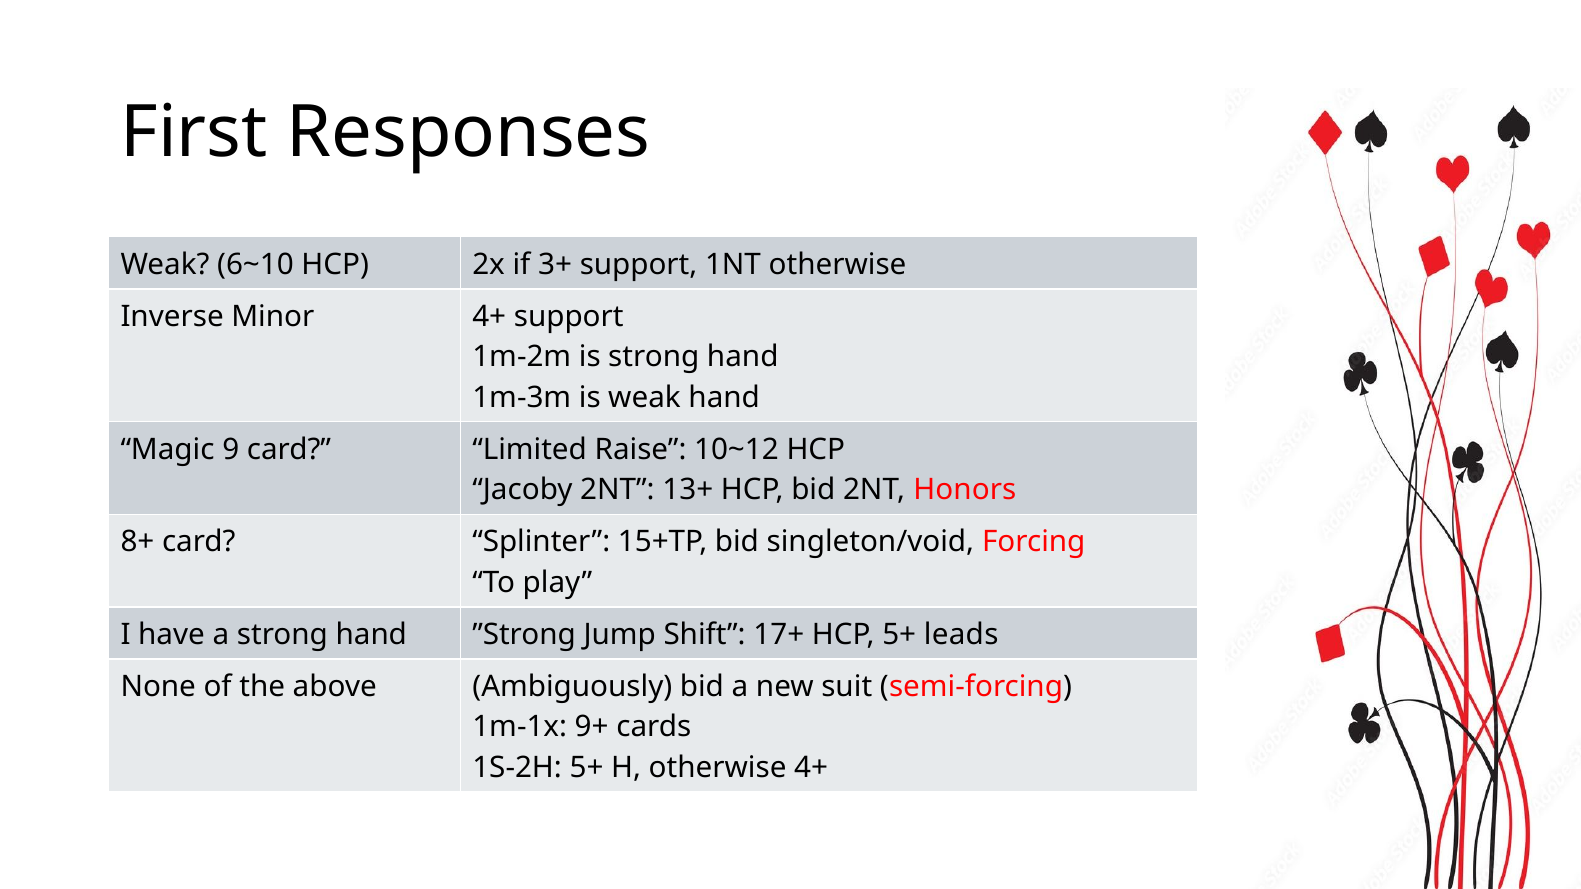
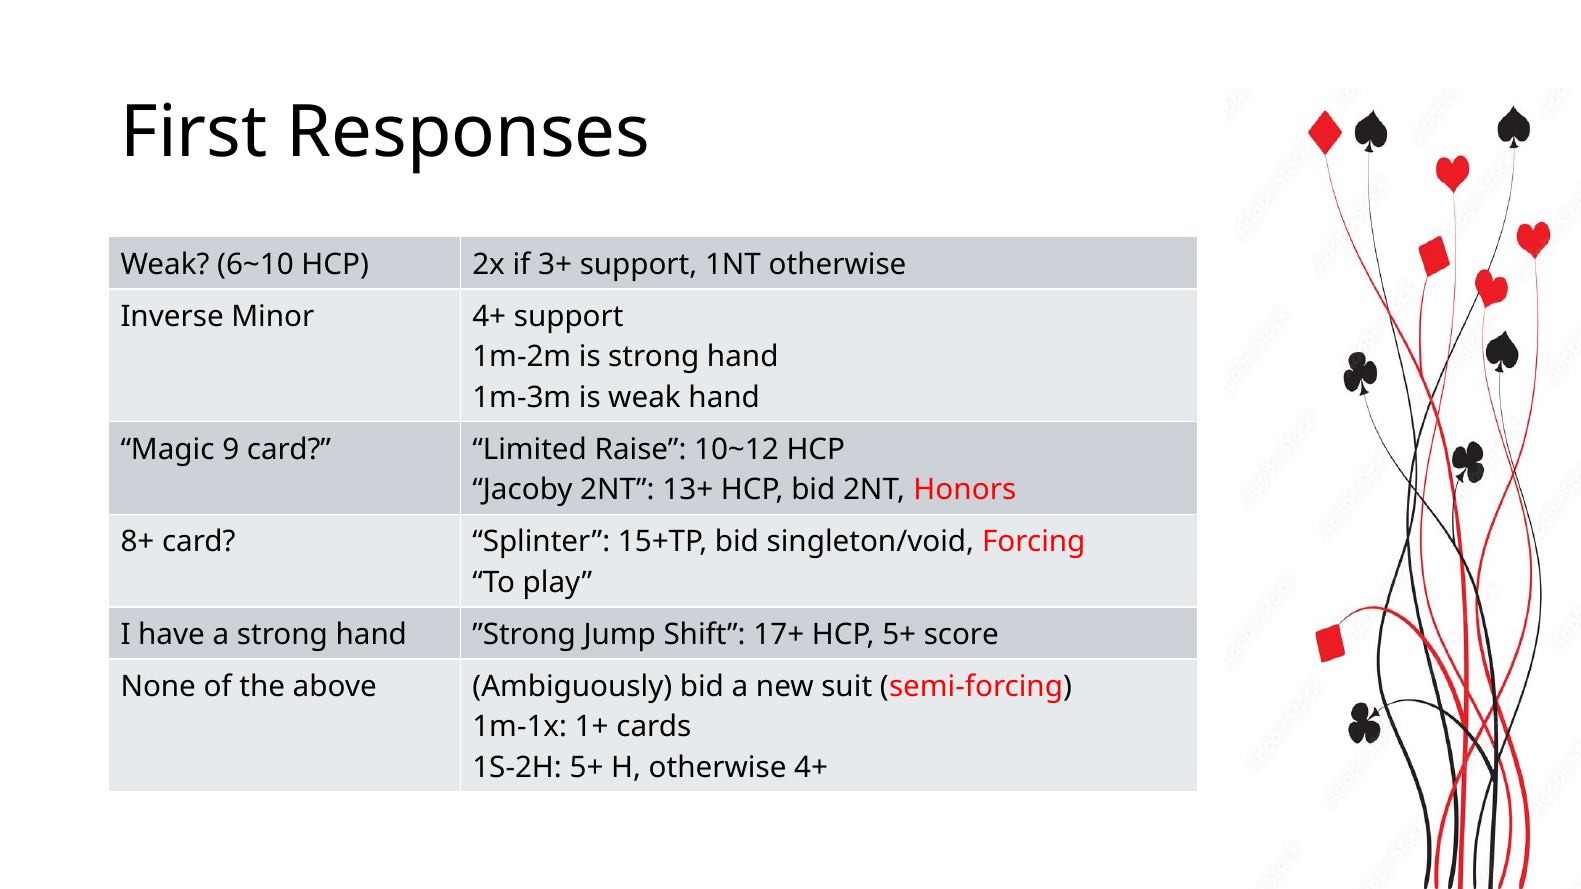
leads: leads -> score
9+: 9+ -> 1+
